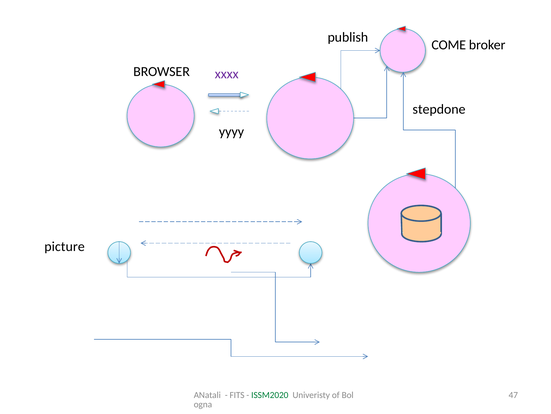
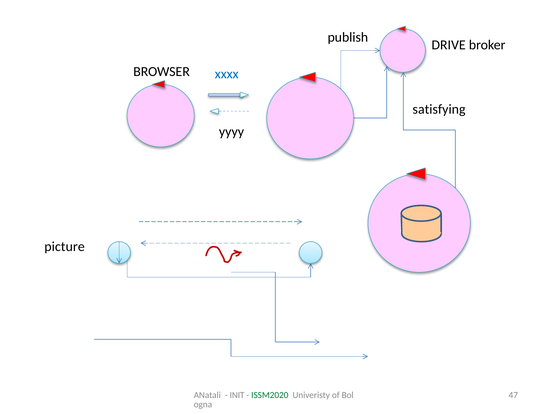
COME: COME -> DRIVE
xxxx colour: purple -> blue
stepdone: stepdone -> satisfying
FITS: FITS -> INIT
